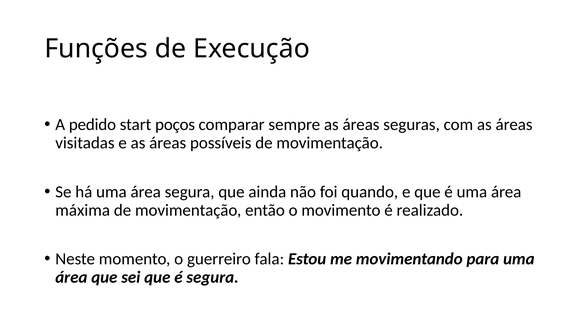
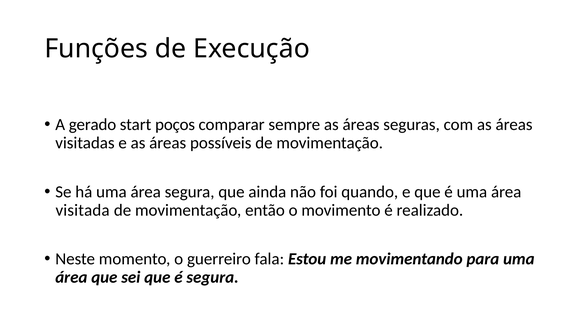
pedido: pedido -> gerado
máxima: máxima -> visitada
